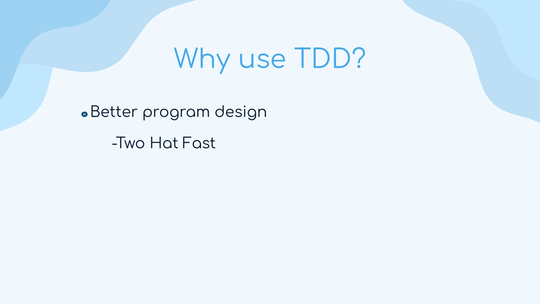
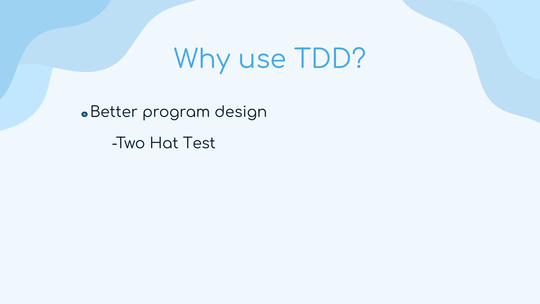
Fast: Fast -> Test
